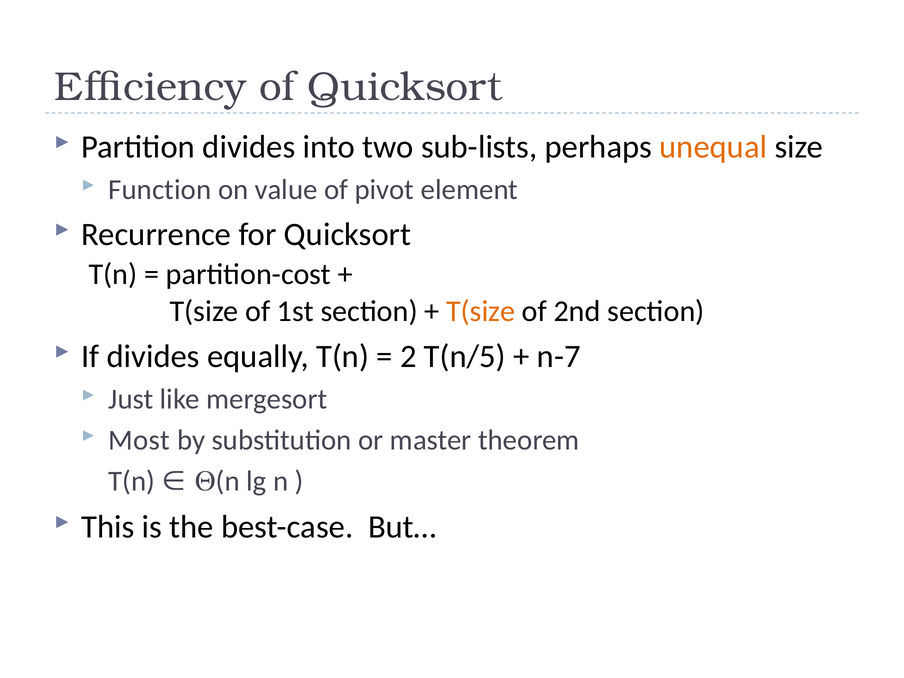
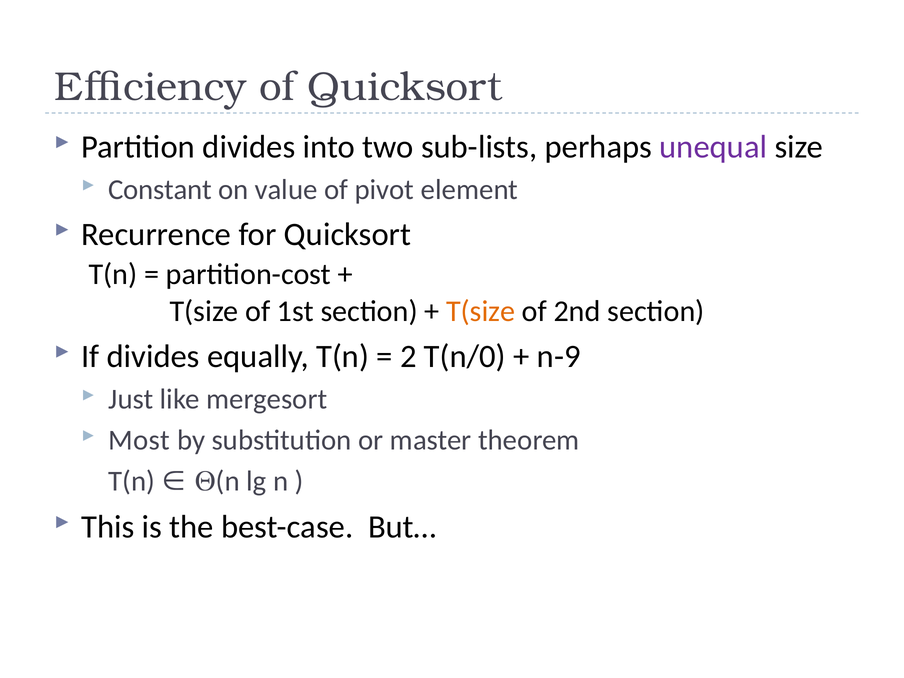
unequal colour: orange -> purple
Function: Function -> Constant
T(n/5: T(n/5 -> T(n/0
n-7: n-7 -> n-9
